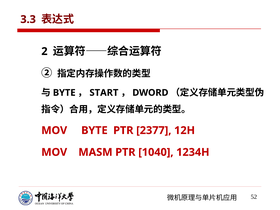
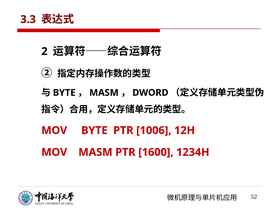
START at (104, 93): START -> MASM
2377: 2377 -> 1006
1040: 1040 -> 1600
